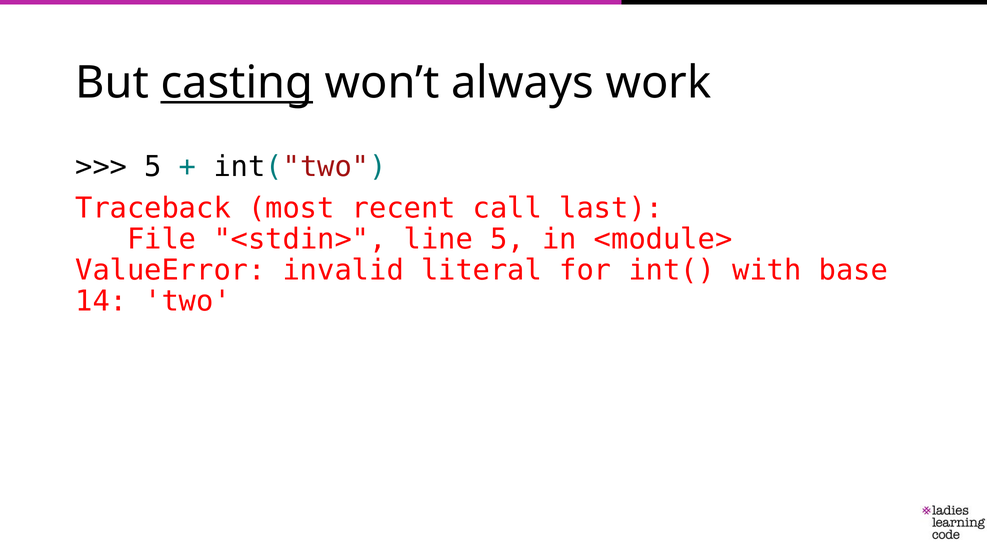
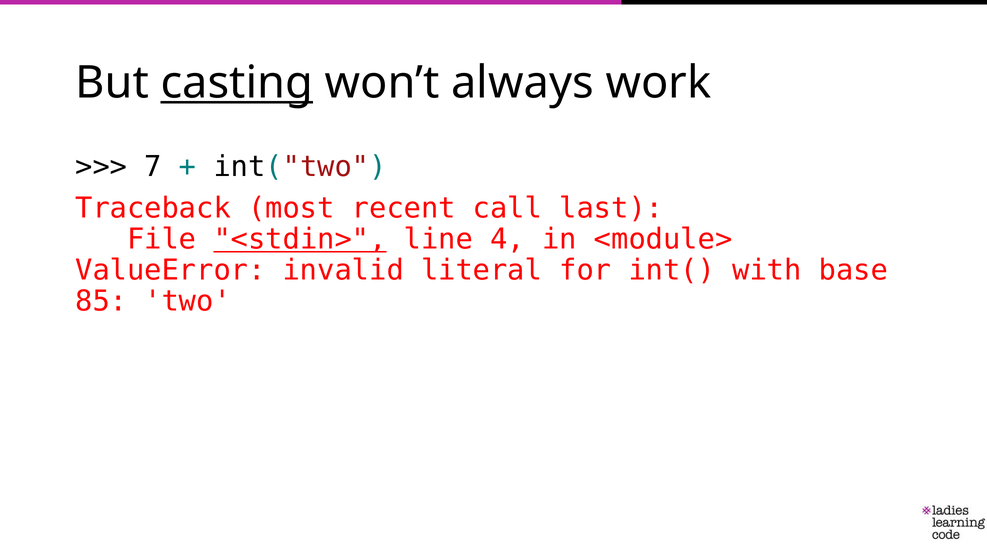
5 at (153, 167): 5 -> 7
<stdin> underline: none -> present
line 5: 5 -> 4
14: 14 -> 85
